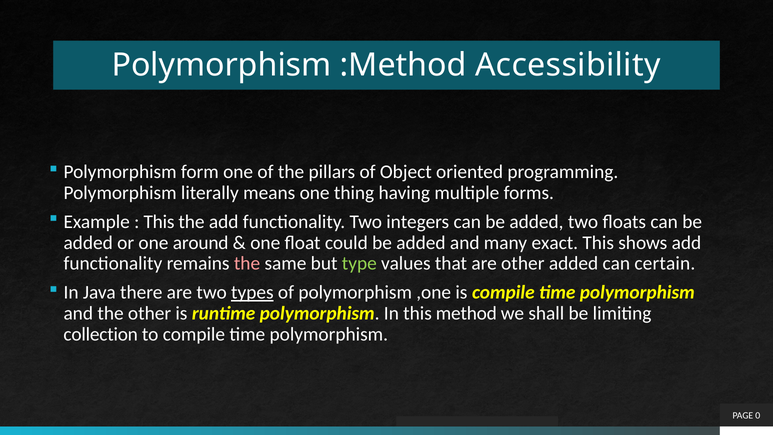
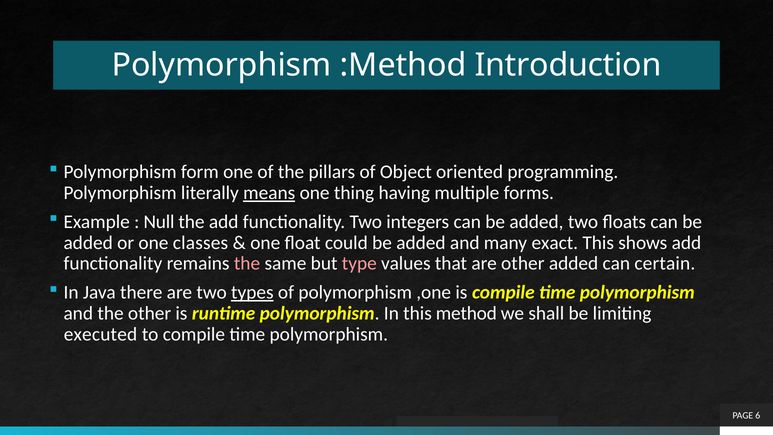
Accessibility: Accessibility -> Introduction
means underline: none -> present
This at (159, 222): This -> Null
around: around -> classes
type colour: light green -> pink
collection: collection -> executed
0: 0 -> 6
